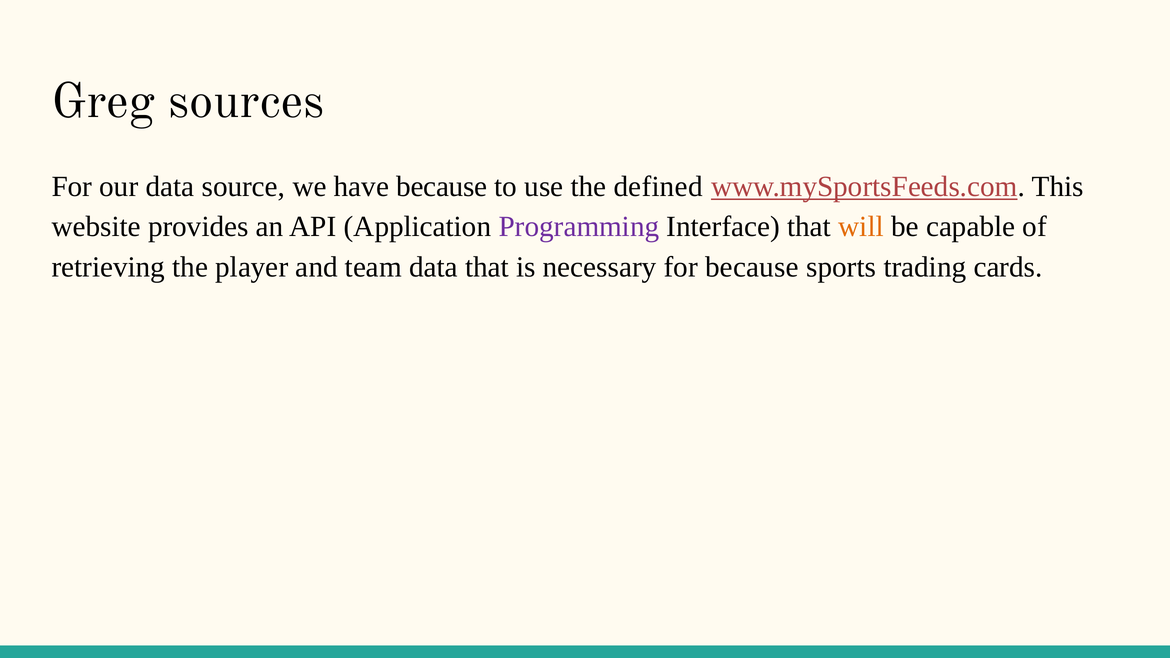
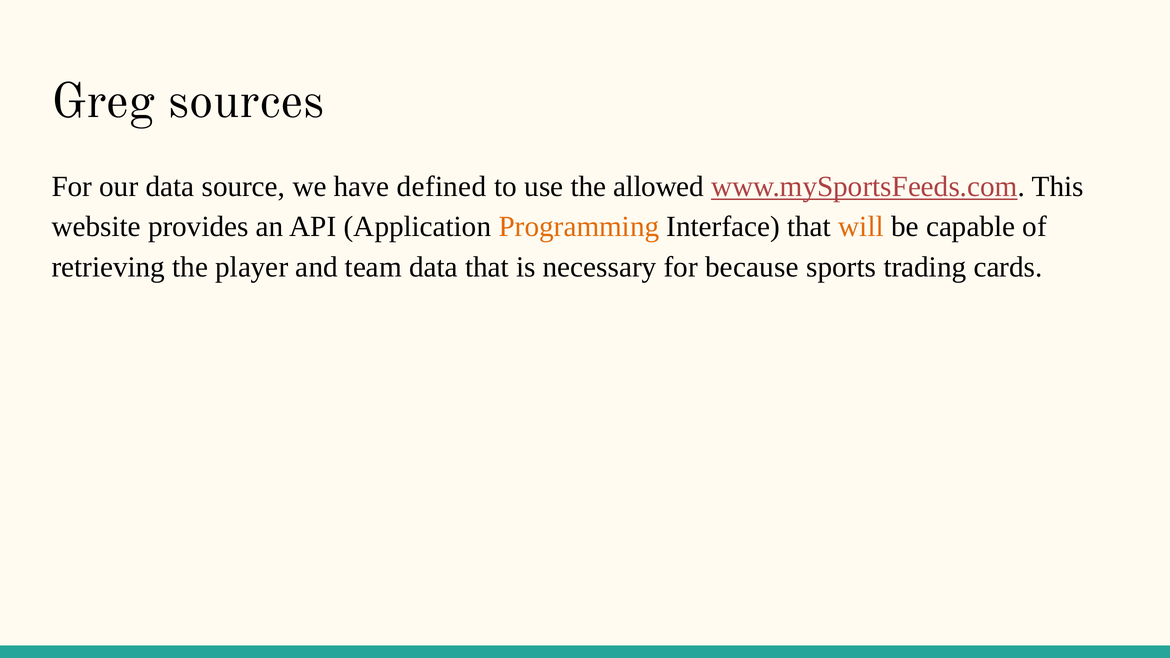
have because: because -> defined
defined: defined -> allowed
Programming colour: purple -> orange
